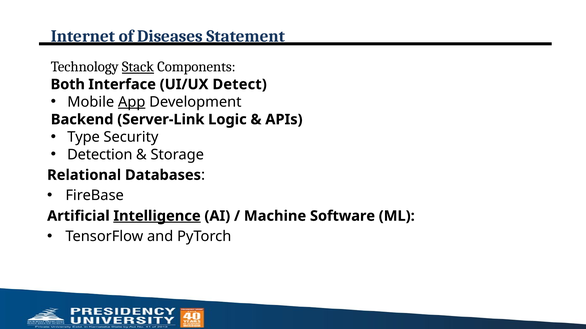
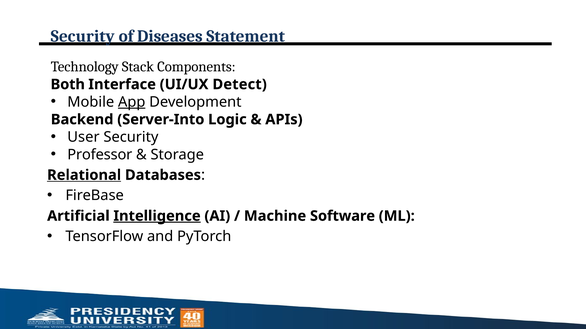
Internet at (83, 36): Internet -> Security
Stack underline: present -> none
Server-Link: Server-Link -> Server-Into
Type: Type -> User
Detection: Detection -> Professor
Relational underline: none -> present
